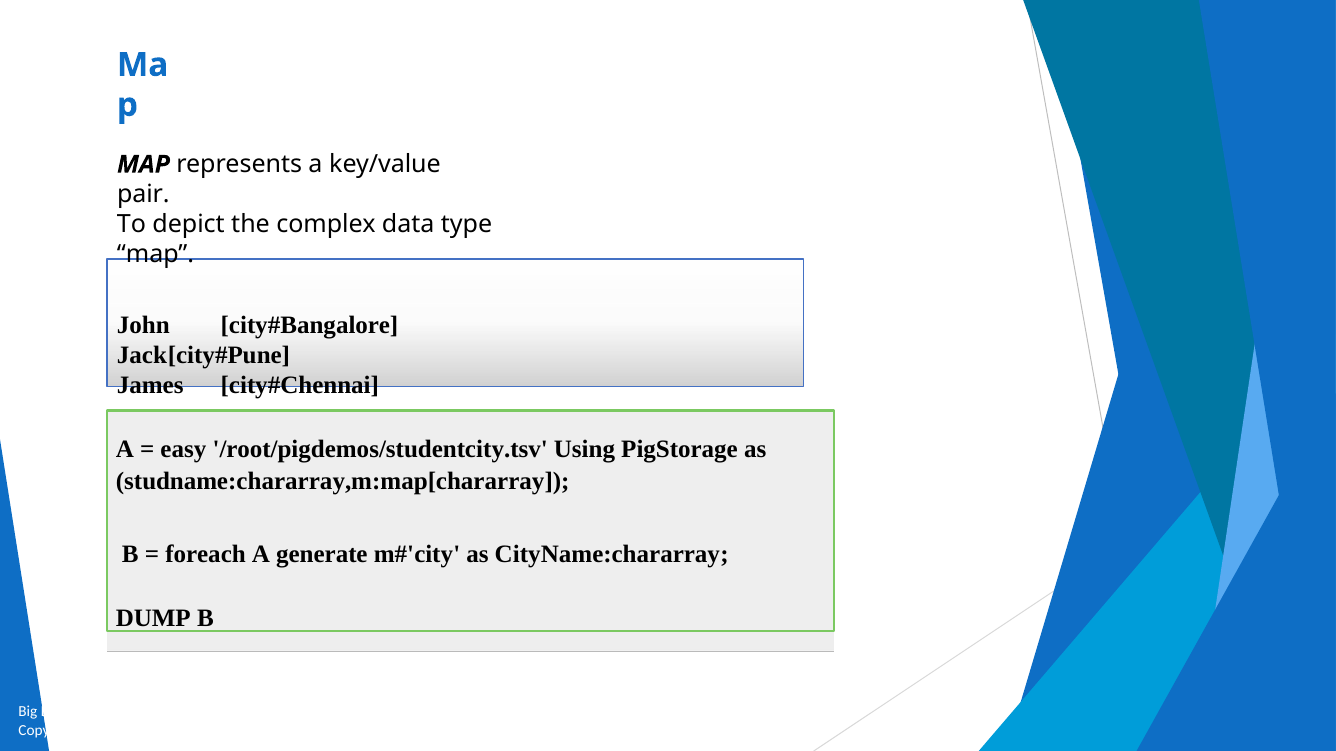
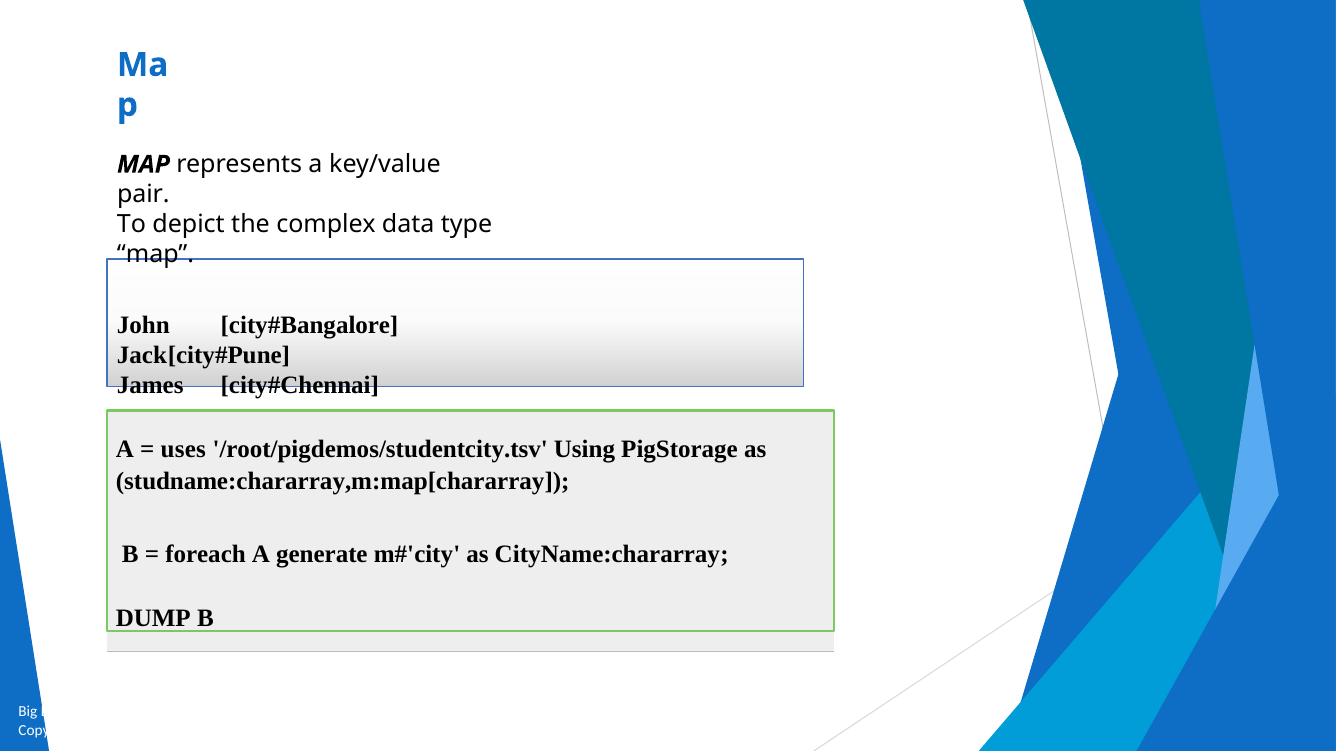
easy: easy -> uses
